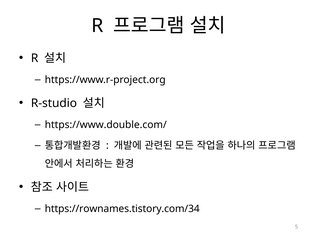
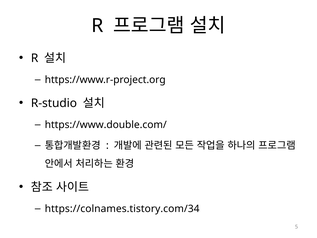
https://rownames.tistory.com/34: https://rownames.tistory.com/34 -> https://colnames.tistory.com/34
